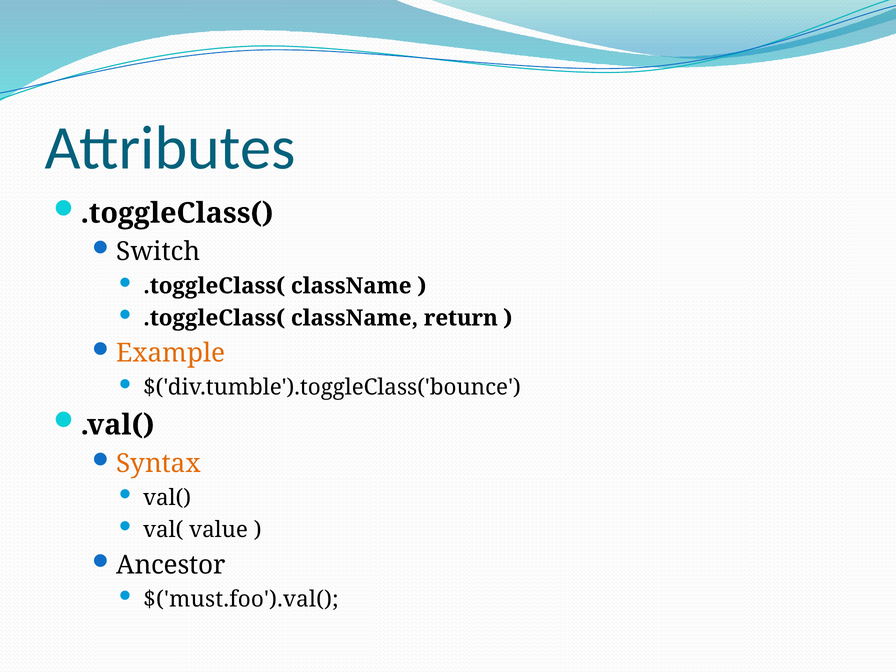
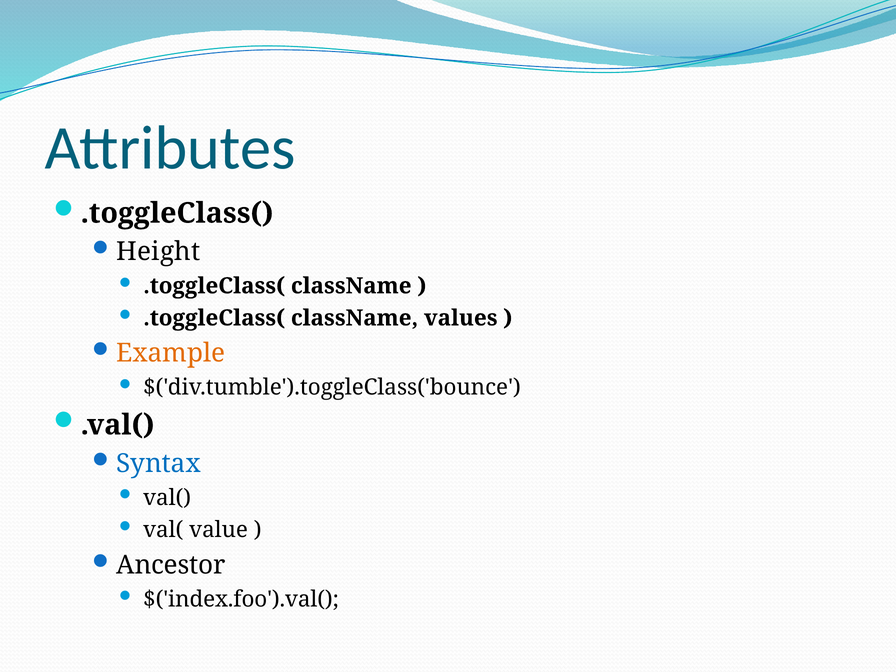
Switch: Switch -> Height
return: return -> values
Syntax colour: orange -> blue
$('must.foo').val(: $('must.foo').val( -> $('index.foo').val(
